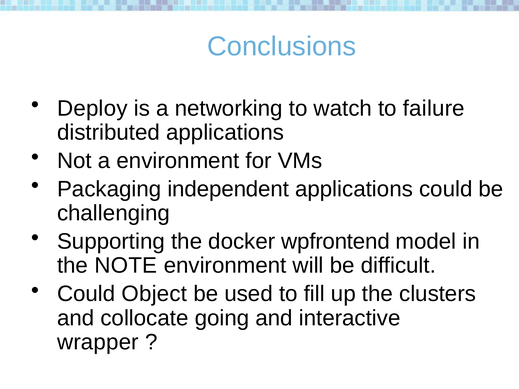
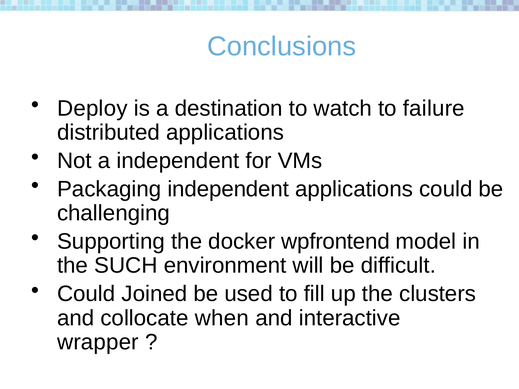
networking: networking -> destination
a environment: environment -> independent
NOTE: NOTE -> SUCH
Object: Object -> Joined
going: going -> when
